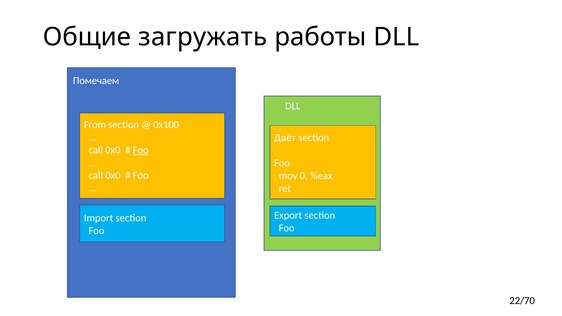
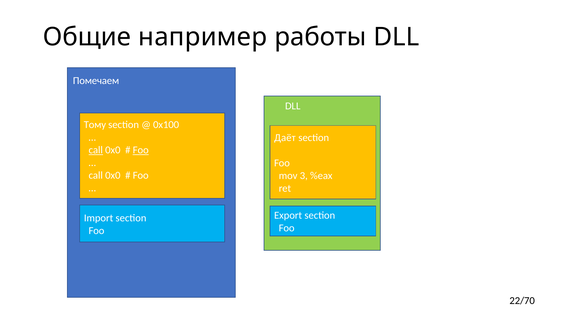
загружать: загружать -> например
From: From -> Тому
call at (96, 150) underline: none -> present
0: 0 -> 3
